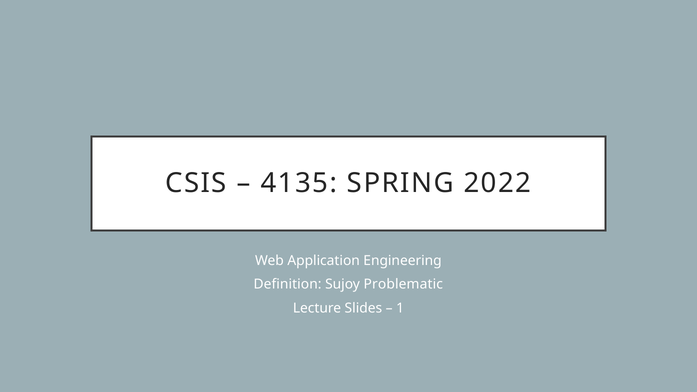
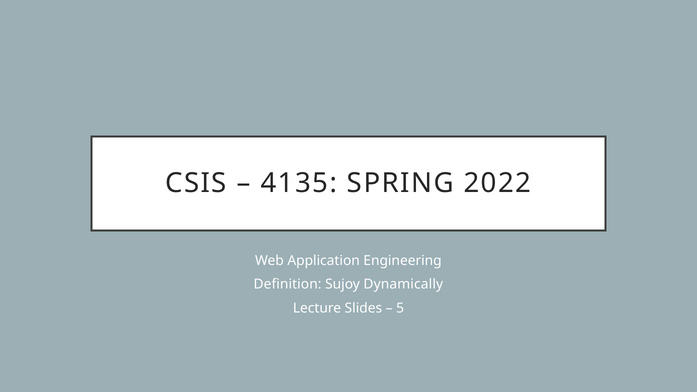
Problematic: Problematic -> Dynamically
1: 1 -> 5
